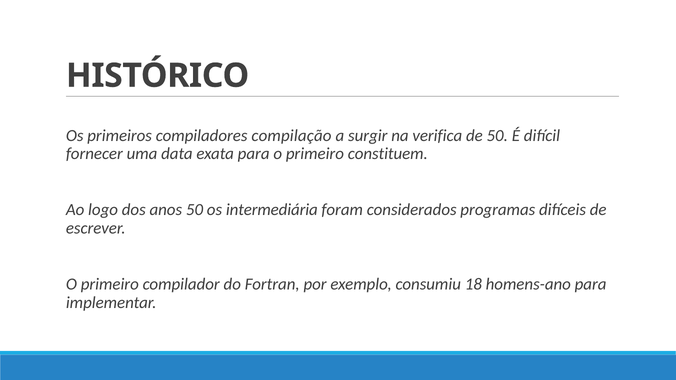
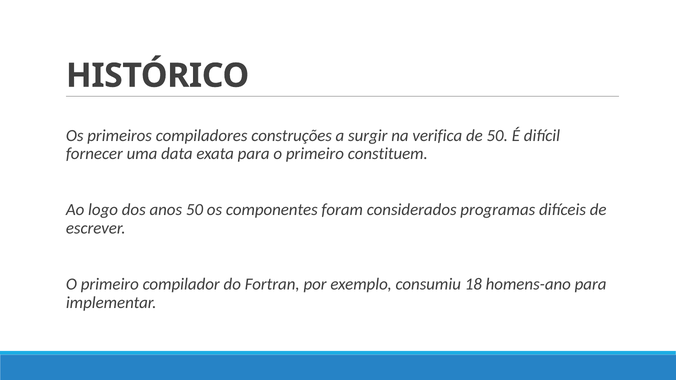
compilação: compilação -> construções
intermediária: intermediária -> componentes
